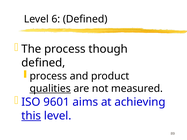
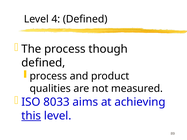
6: 6 -> 4
qualities underline: present -> none
9601: 9601 -> 8033
